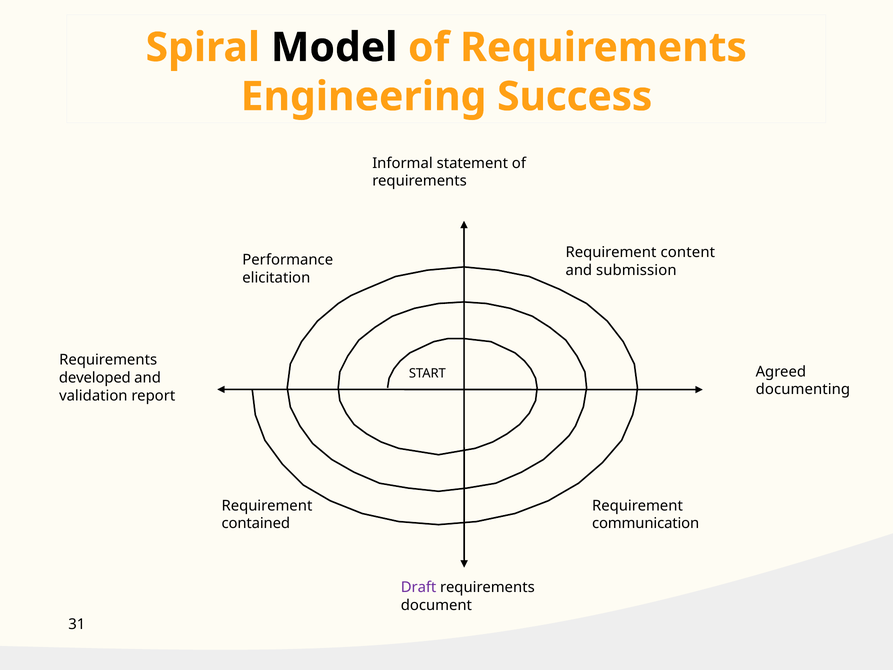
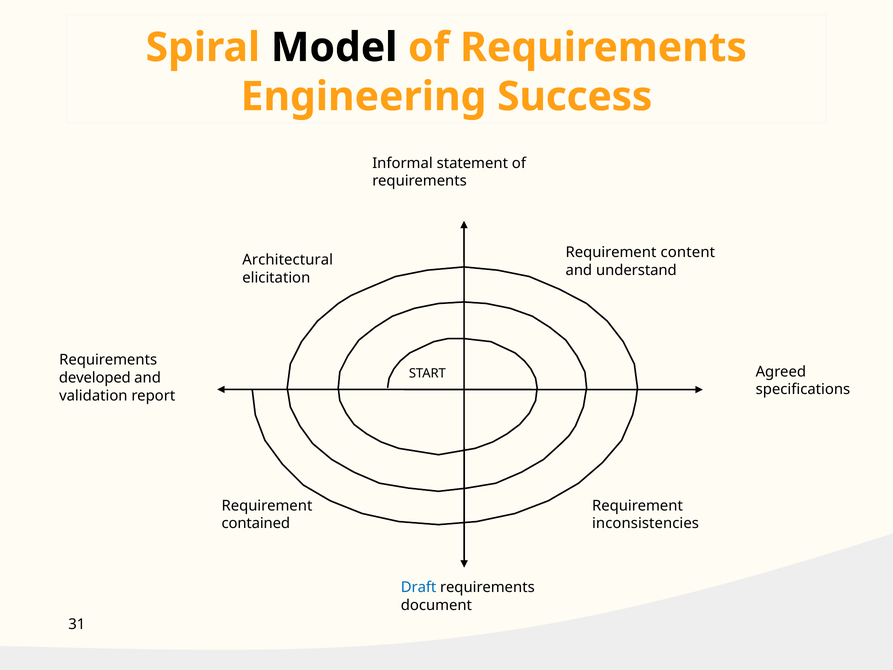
Performance: Performance -> Architectural
submission: submission -> understand
documenting: documenting -> specifications
communication: communication -> inconsistencies
Draft colour: purple -> blue
